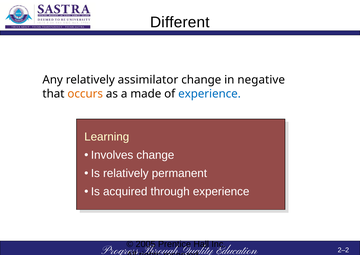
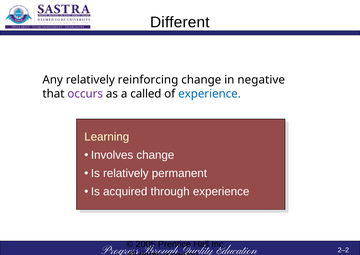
assimilator: assimilator -> reinforcing
occurs colour: orange -> purple
made: made -> called
